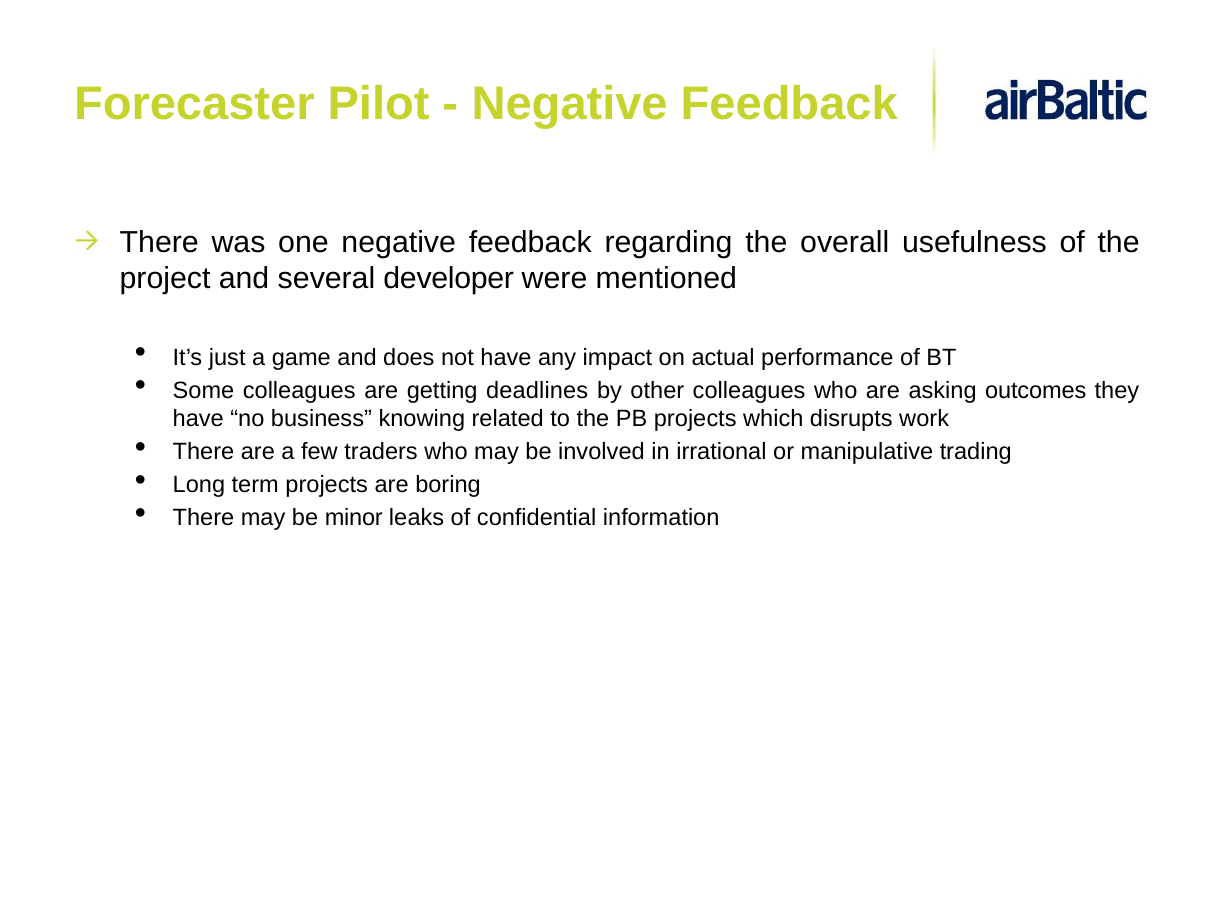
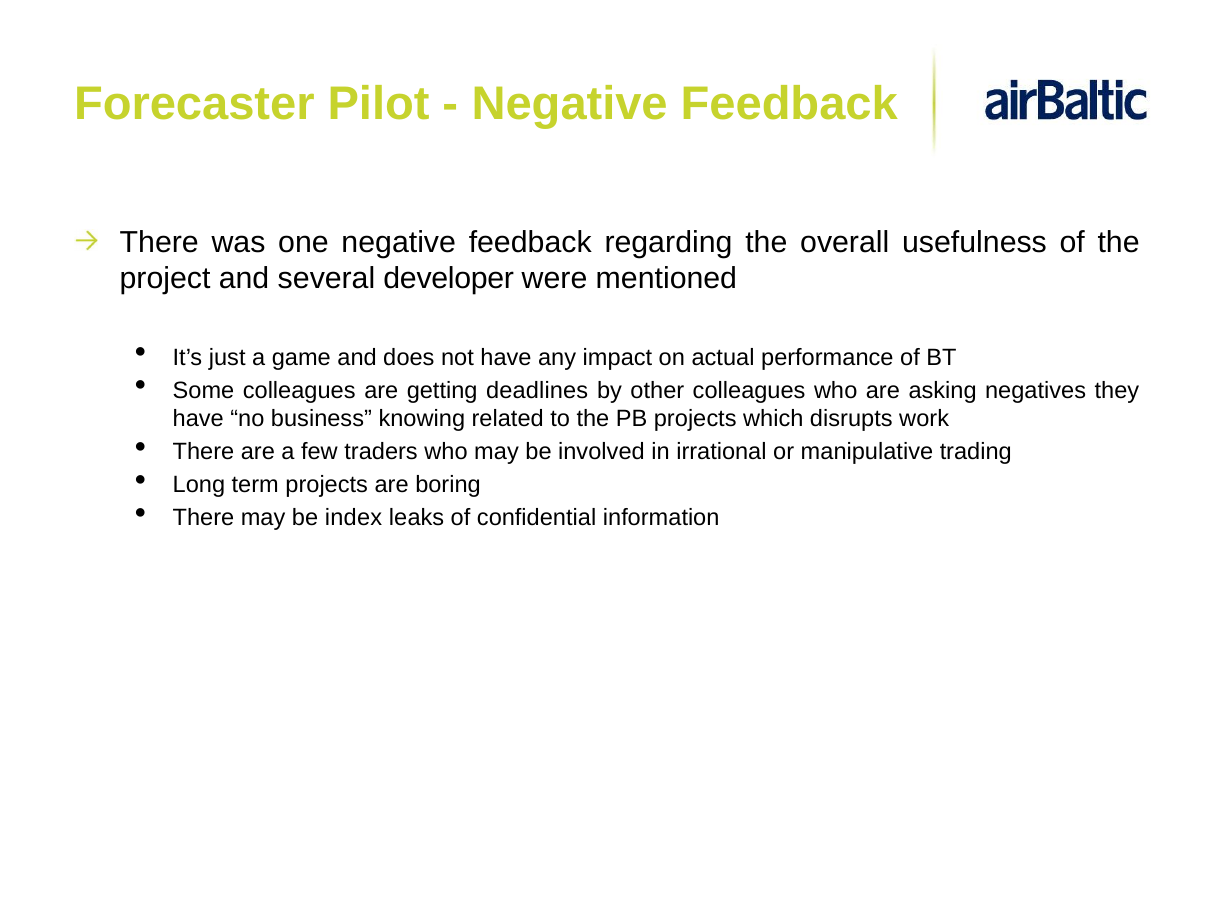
outcomes: outcomes -> negatives
minor: minor -> index
